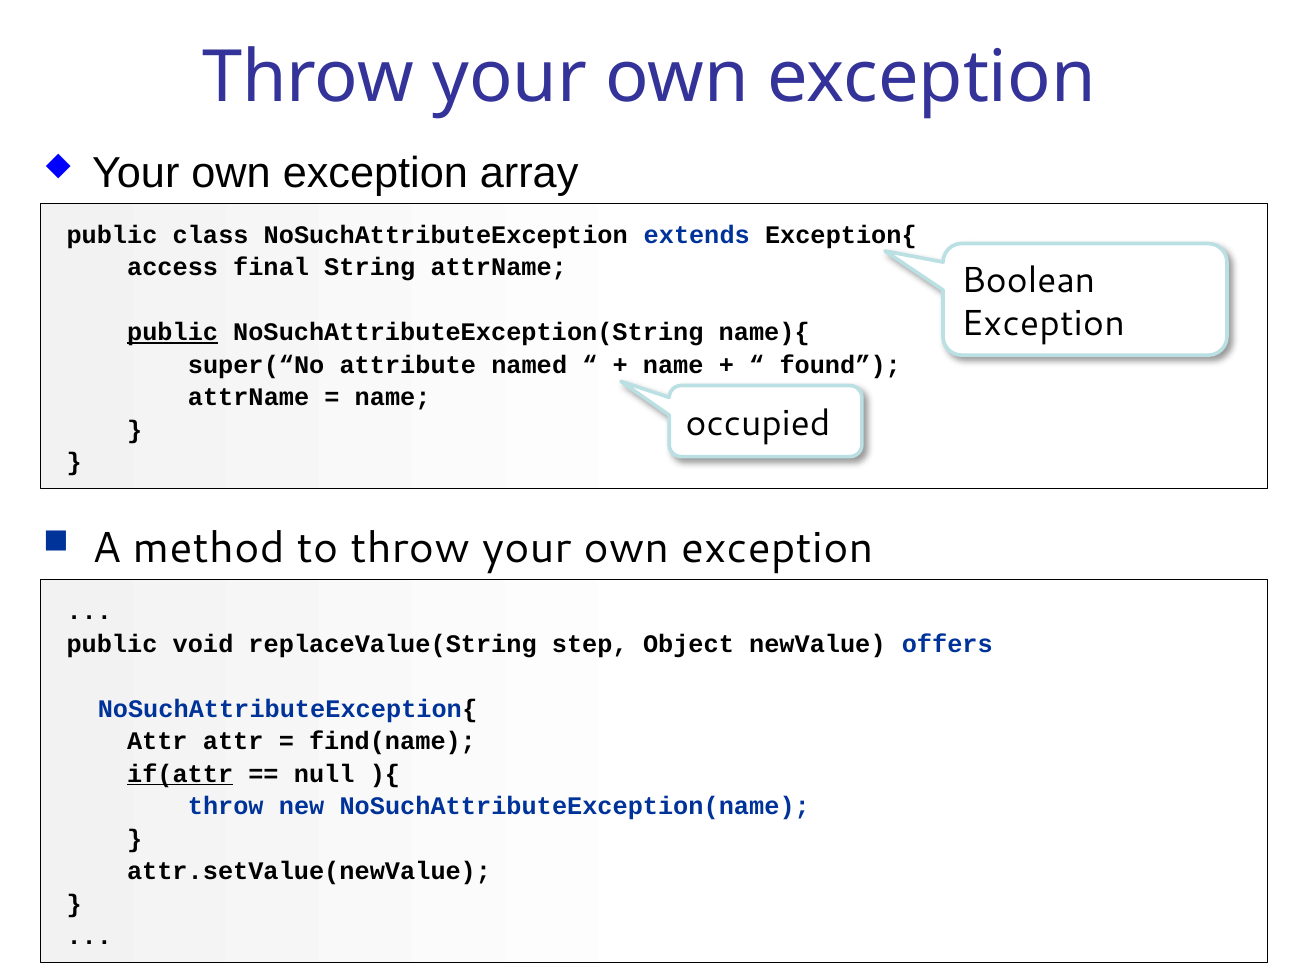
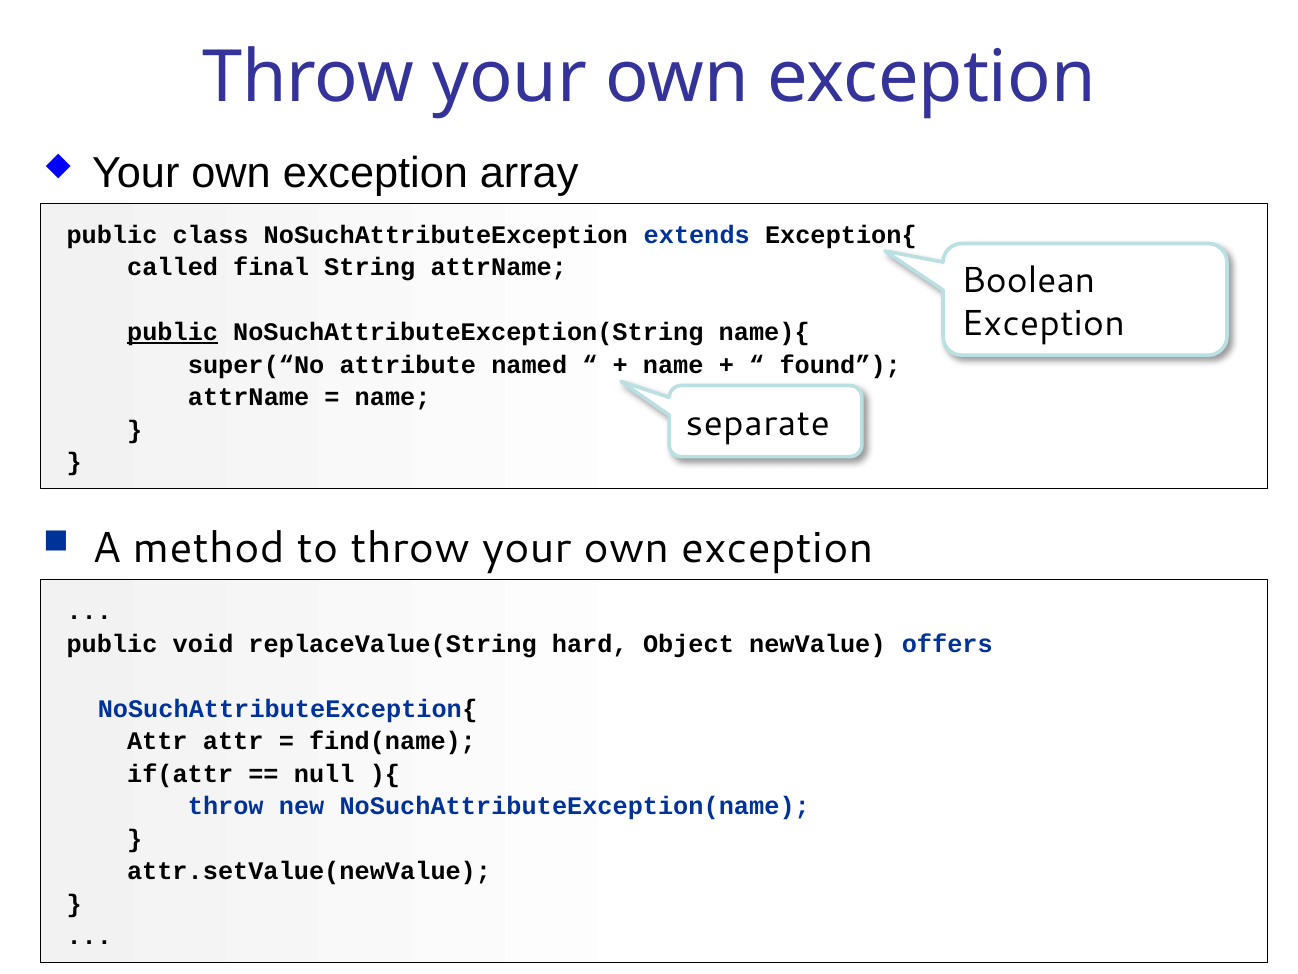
access: access -> called
occupied: occupied -> separate
step: step -> hard
if(attr underline: present -> none
